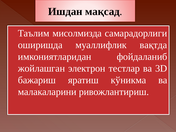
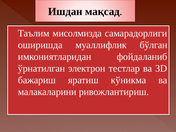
вақтда: вақтда -> бўлган
жойлашган: жойлашган -> ўрнатилган
